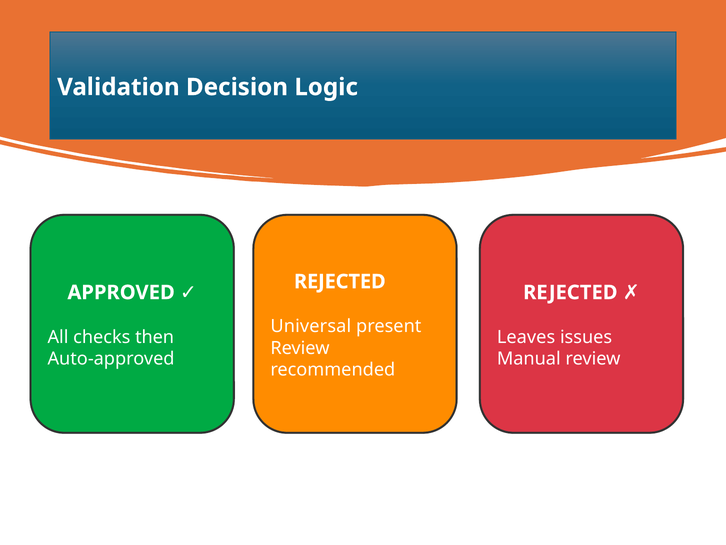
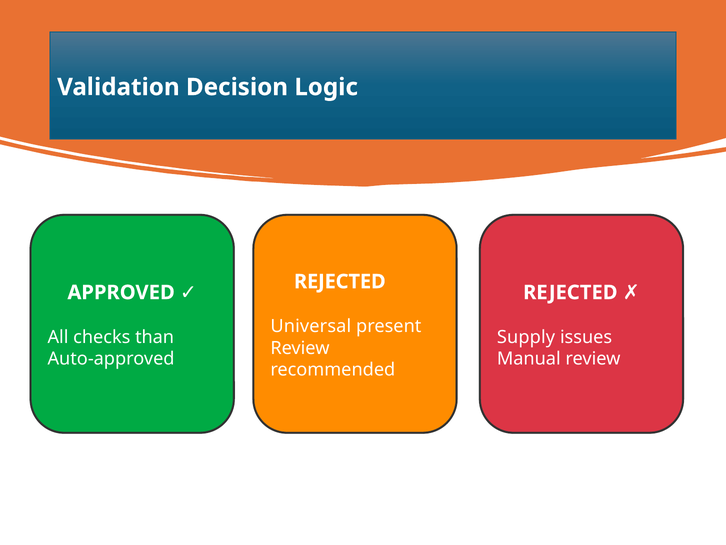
then: then -> than
Leaves: Leaves -> Supply
